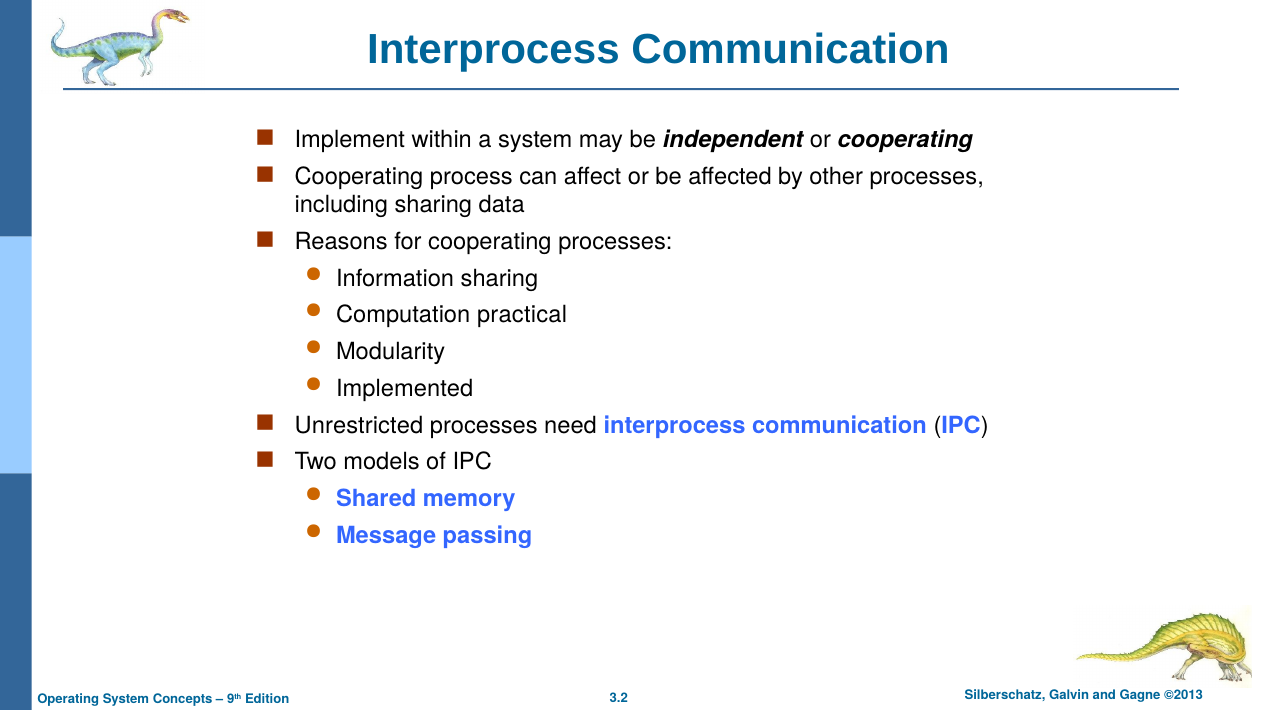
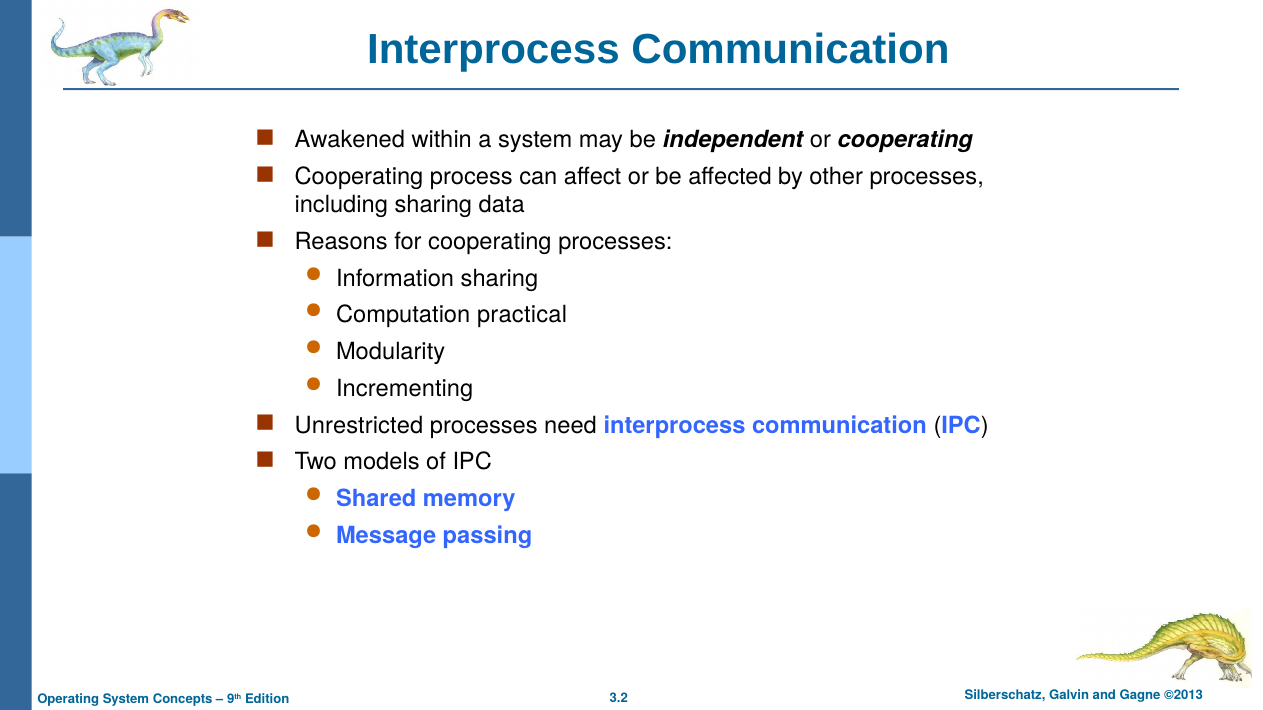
Implement: Implement -> Awakened
Implemented: Implemented -> Incrementing
